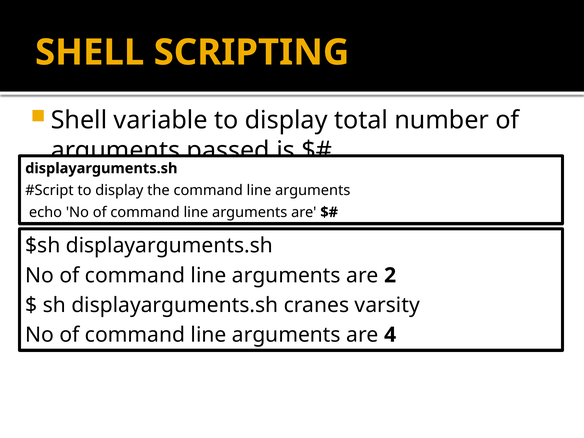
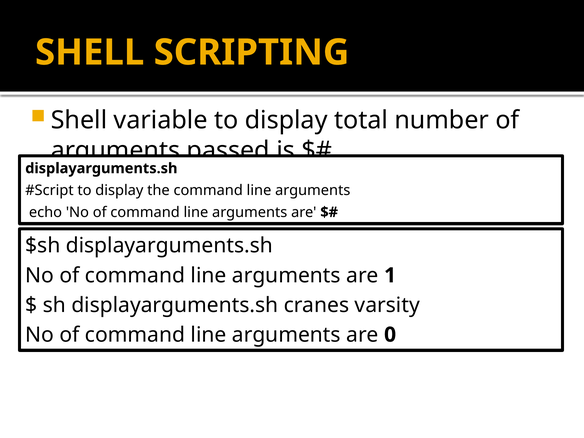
2: 2 -> 1
4: 4 -> 0
